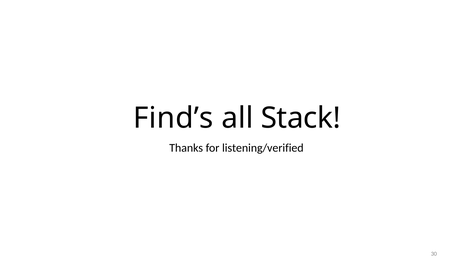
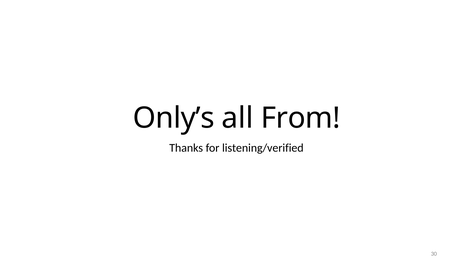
Find’s: Find’s -> Only’s
Stack: Stack -> From
